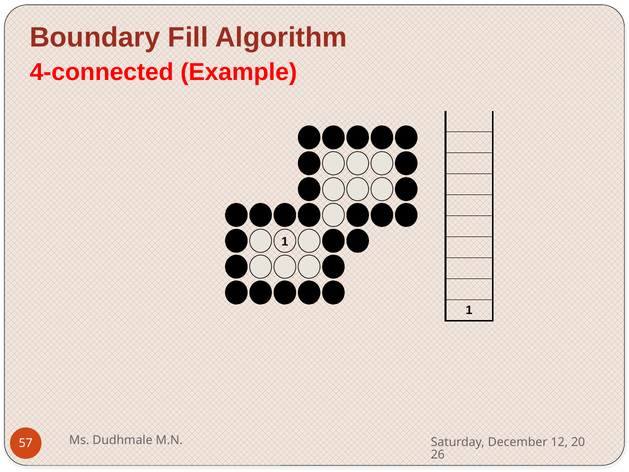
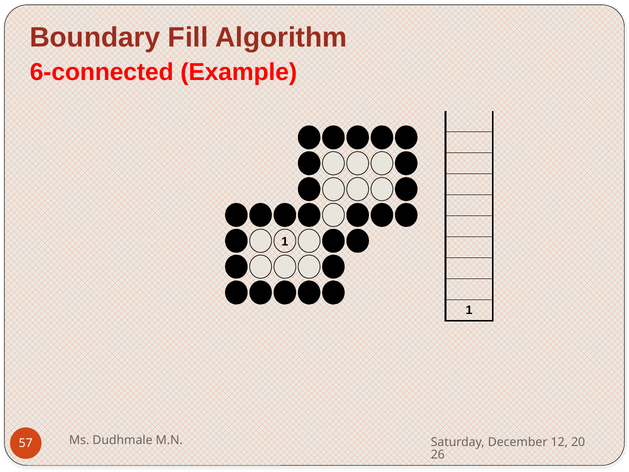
4-connected: 4-connected -> 6-connected
